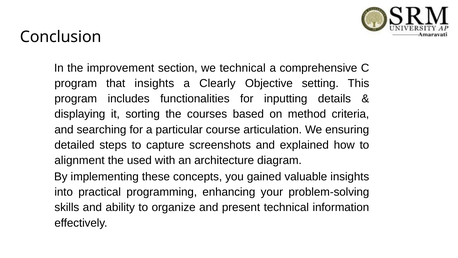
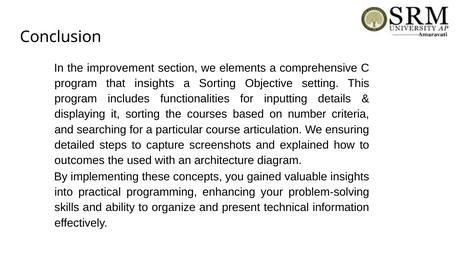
we technical: technical -> elements
a Clearly: Clearly -> Sorting
method: method -> number
alignment: alignment -> outcomes
